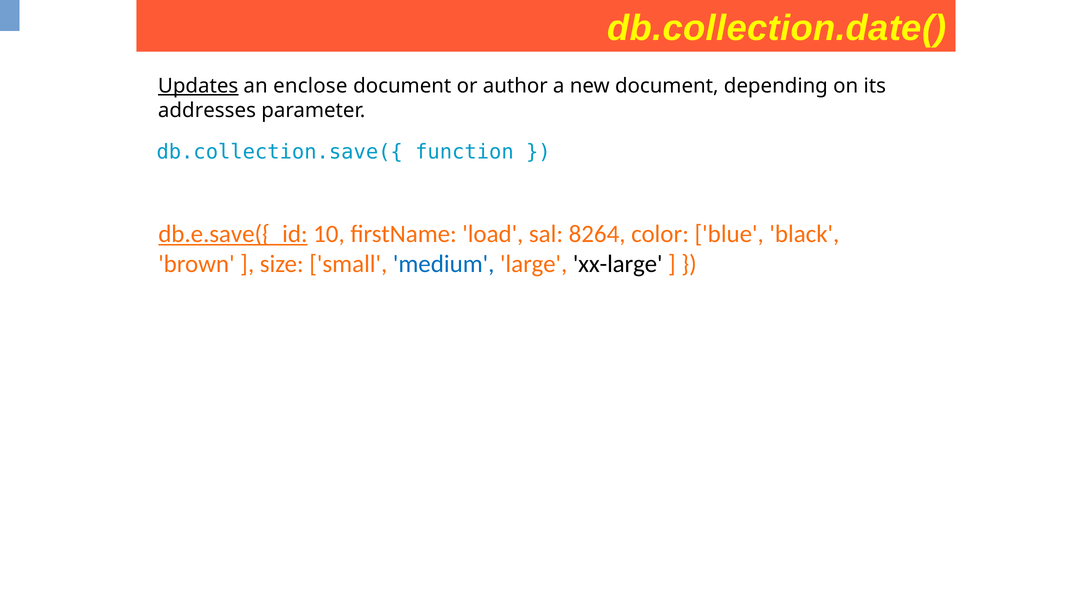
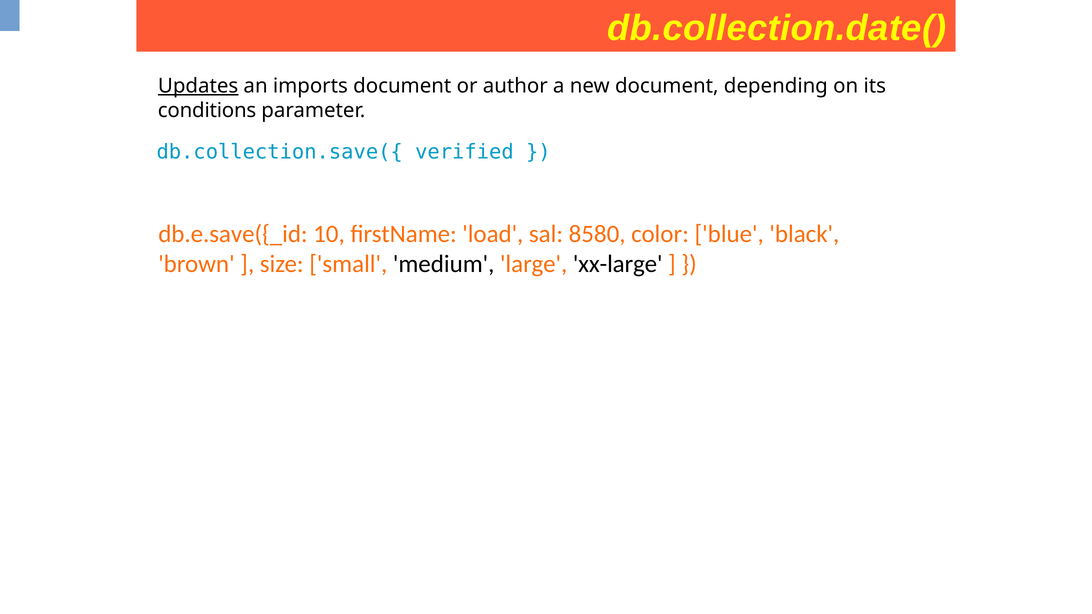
enclose: enclose -> imports
addresses: addresses -> conditions
function: function -> verified
db.e.save({_id underline: present -> none
8264: 8264 -> 8580
medium colour: blue -> black
